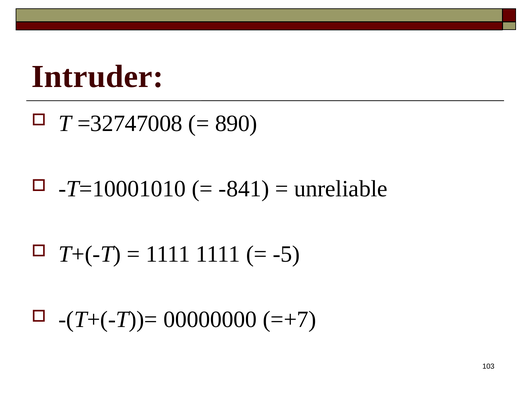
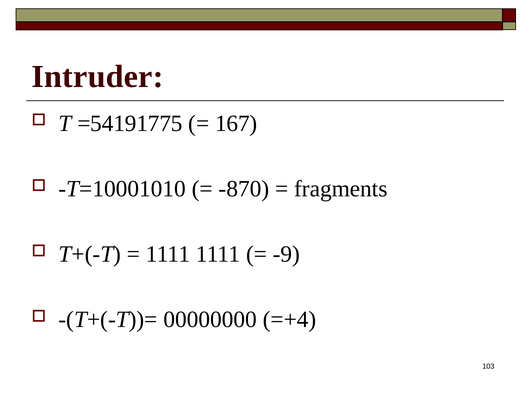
=32747008: =32747008 -> =54191775
890: 890 -> 167
-841: -841 -> -870
unreliable: unreliable -> fragments
-5: -5 -> -9
=+7: =+7 -> =+4
